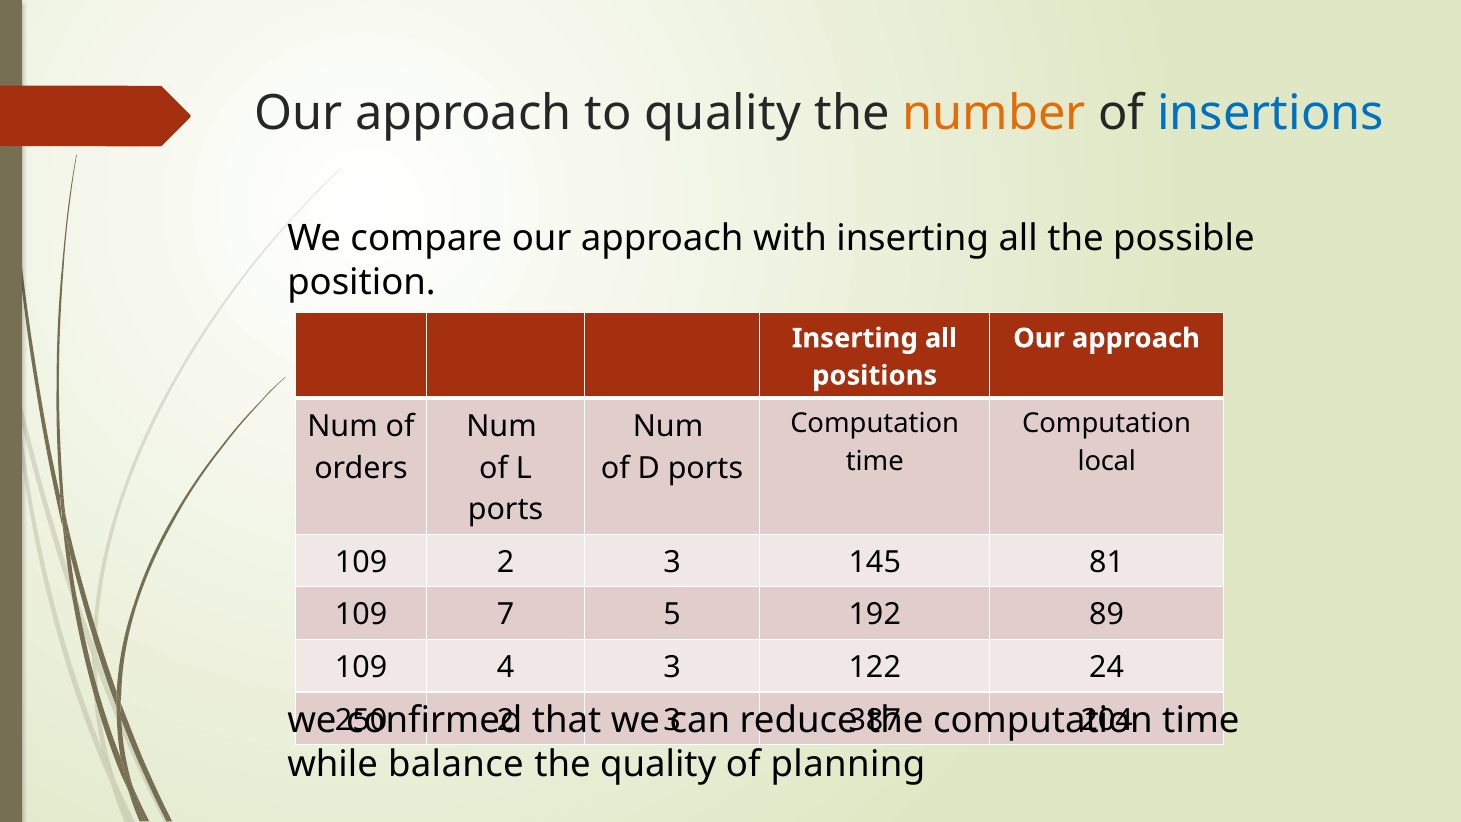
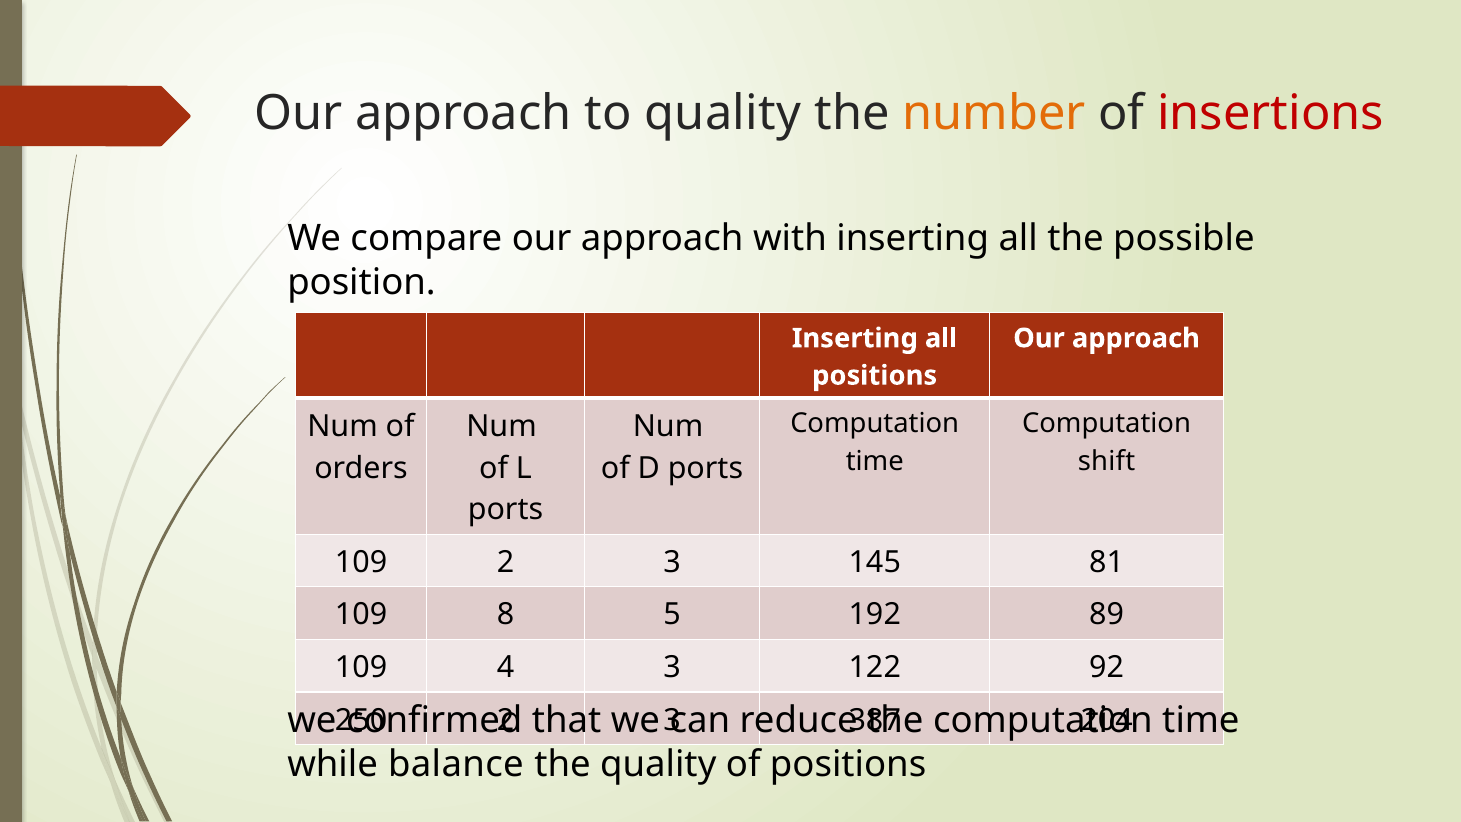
insertions colour: blue -> red
local: local -> shift
7: 7 -> 8
24: 24 -> 92
of planning: planning -> positions
